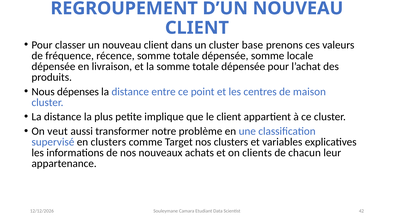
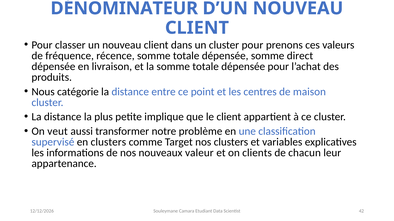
REGROUPEMENT: REGROUPEMENT -> DÉNOMINATEUR
cluster base: base -> pour
locale: locale -> direct
dépenses: dépenses -> catégorie
achats: achats -> valeur
